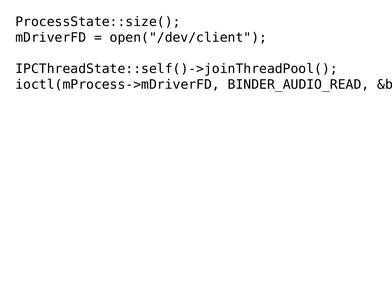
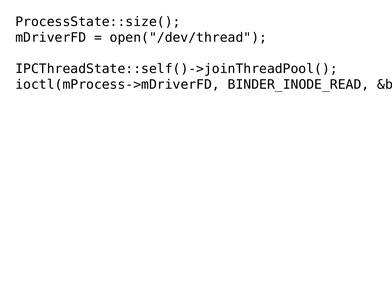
open("/dev/client: open("/dev/client -> open("/dev/thread
BINDER_AUDIO_READ: BINDER_AUDIO_READ -> BINDER_INODE_READ
